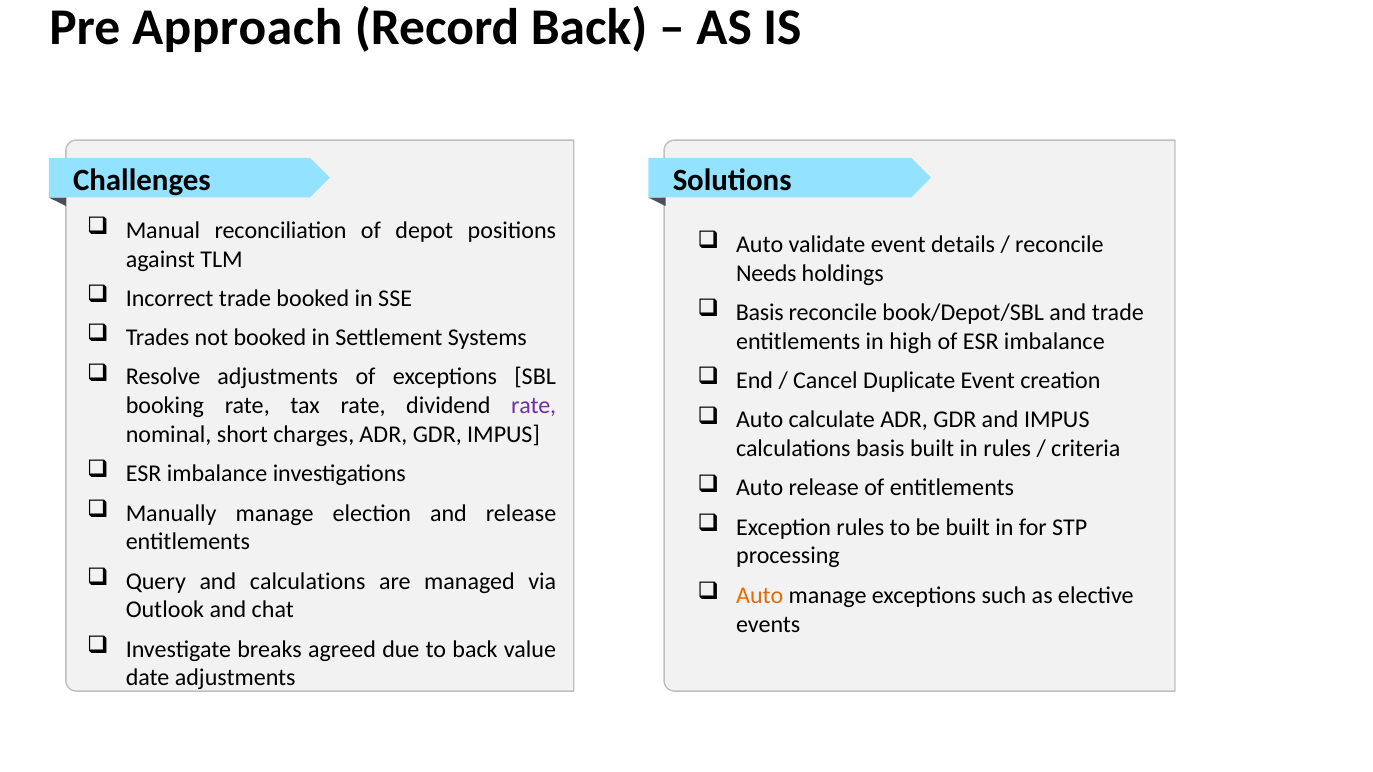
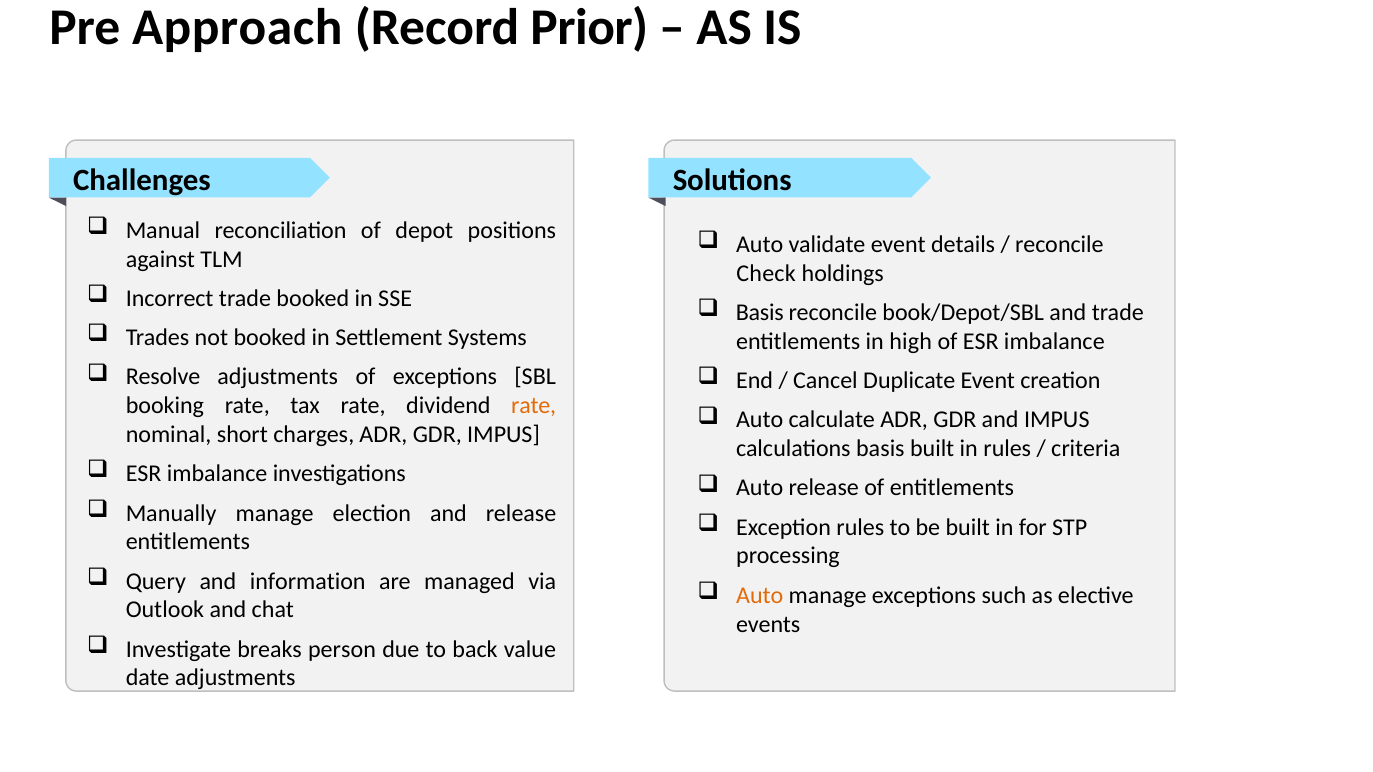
Record Back: Back -> Prior
Needs: Needs -> Check
rate at (534, 406) colour: purple -> orange
and calculations: calculations -> information
agreed: agreed -> person
